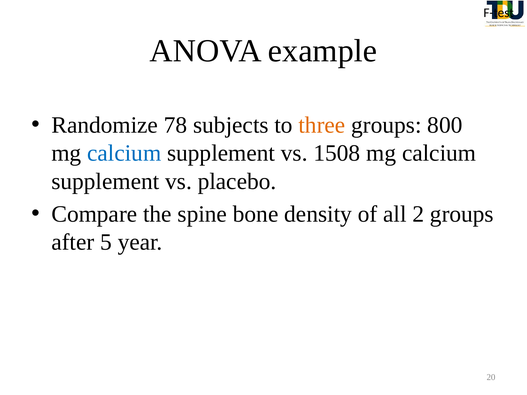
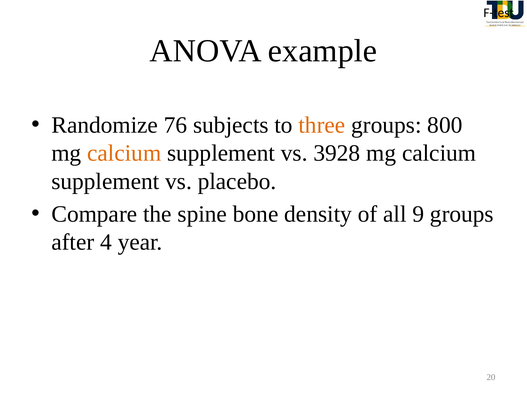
78: 78 -> 76
calcium at (124, 153) colour: blue -> orange
1508: 1508 -> 3928
2: 2 -> 9
5: 5 -> 4
